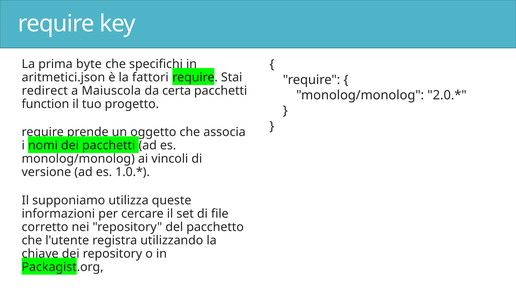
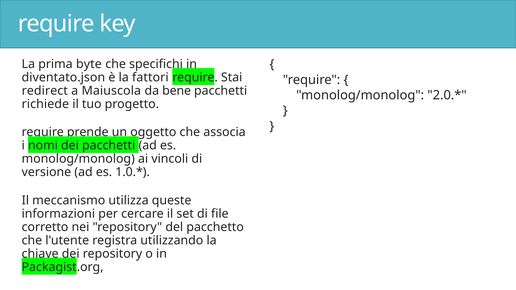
aritmetici.json: aritmetici.json -> diventato.json
certa: certa -> bene
function: function -> richiede
supponiamo: supponiamo -> meccanismo
